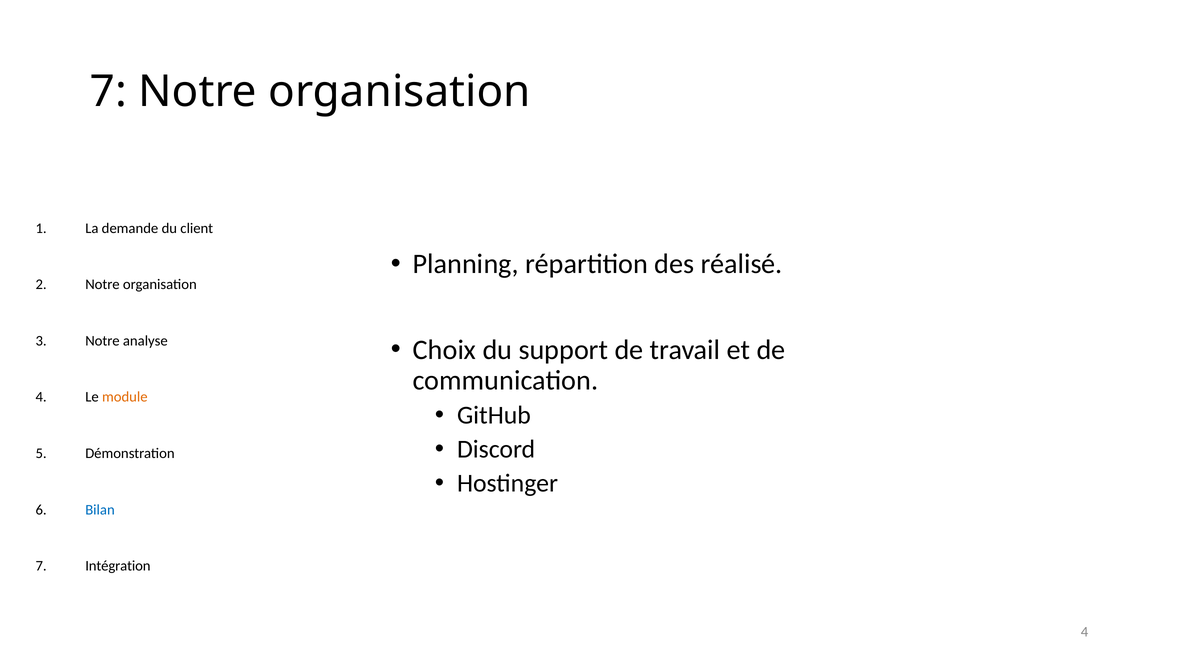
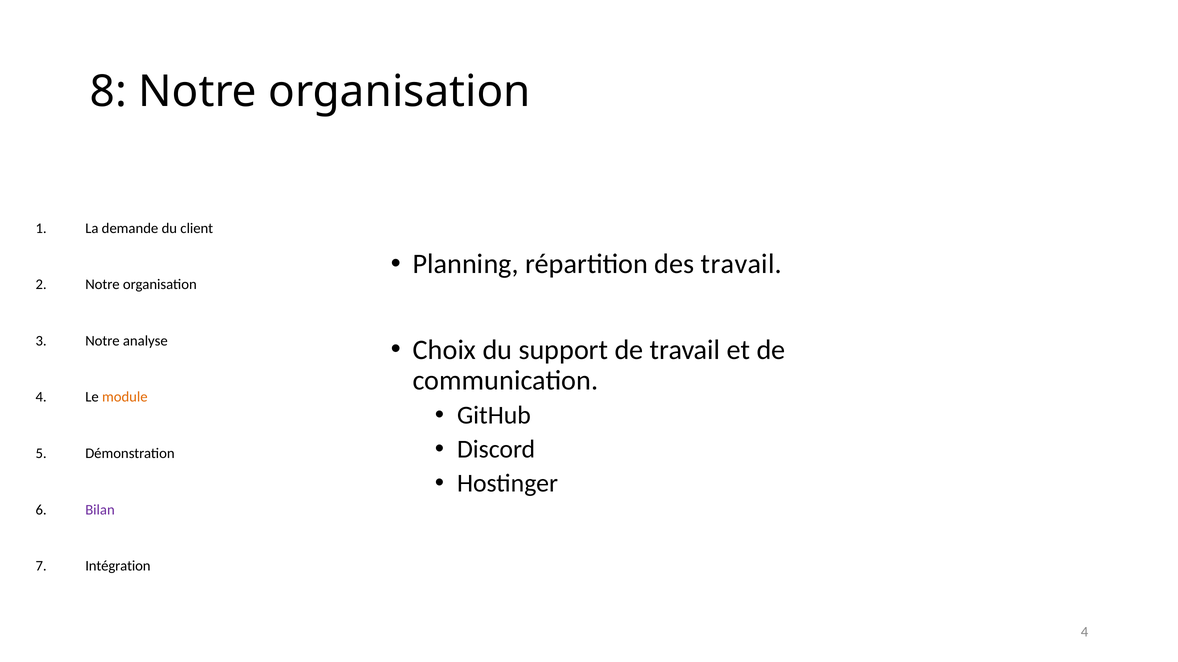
7 at (108, 92): 7 -> 8
des réalisé: réalisé -> travail
Bilan colour: blue -> purple
